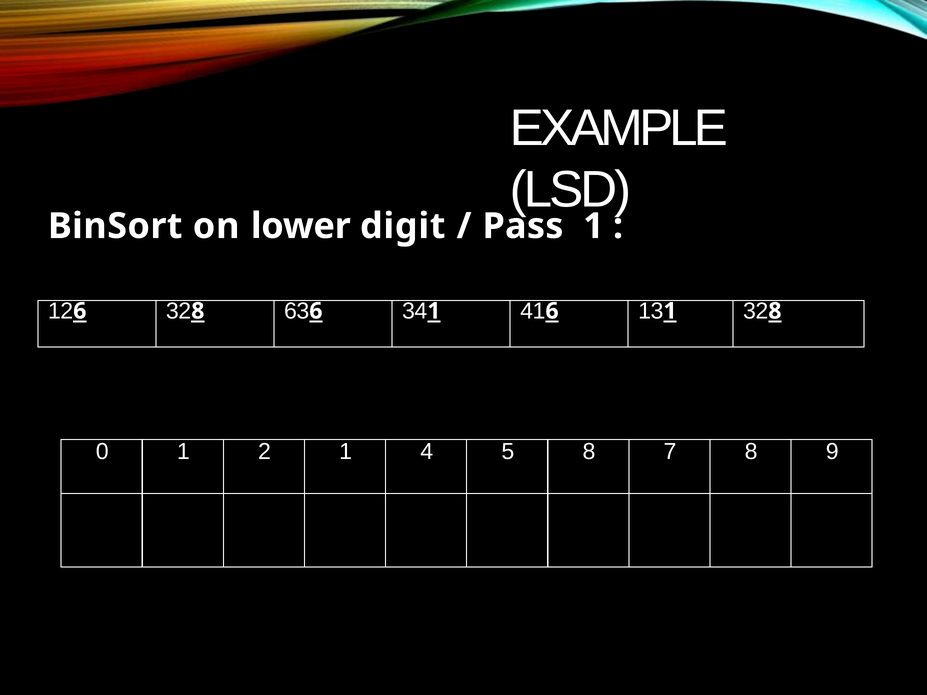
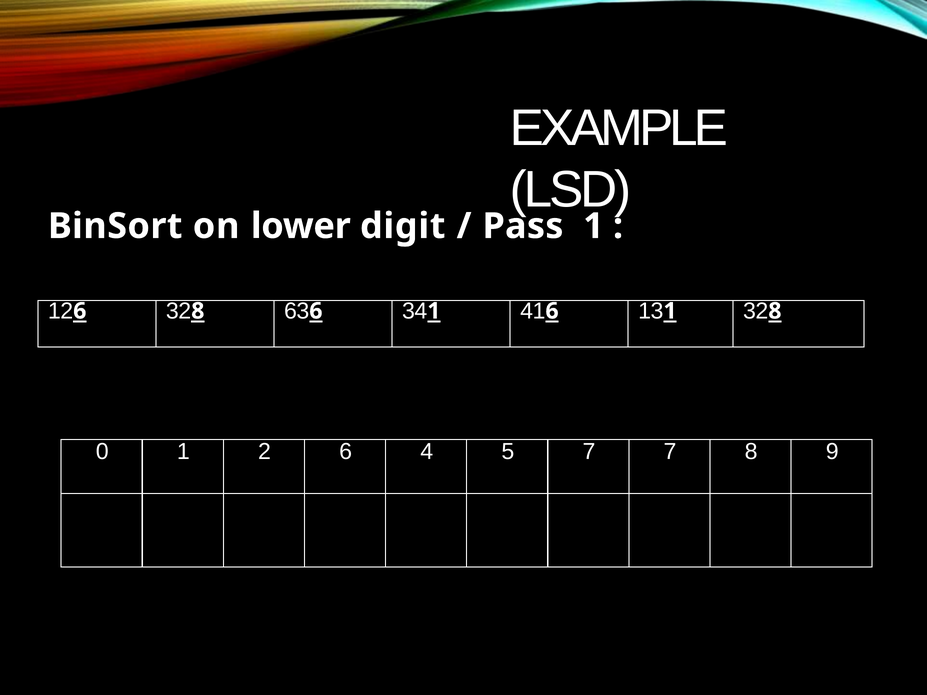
2 1: 1 -> 6
5 8: 8 -> 7
